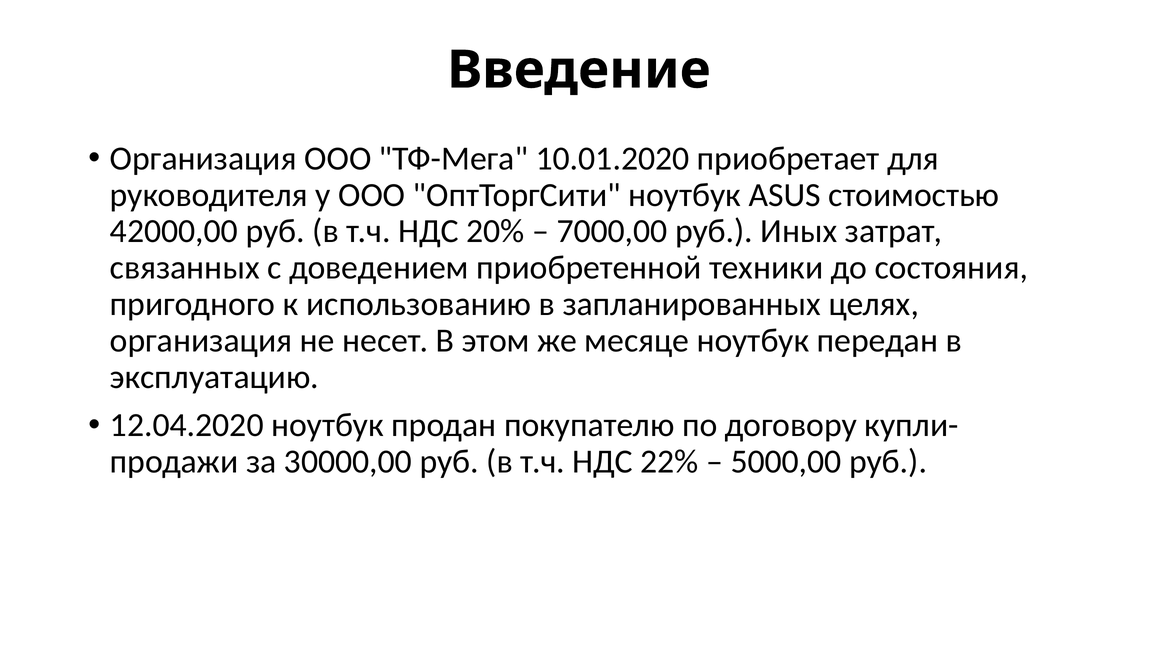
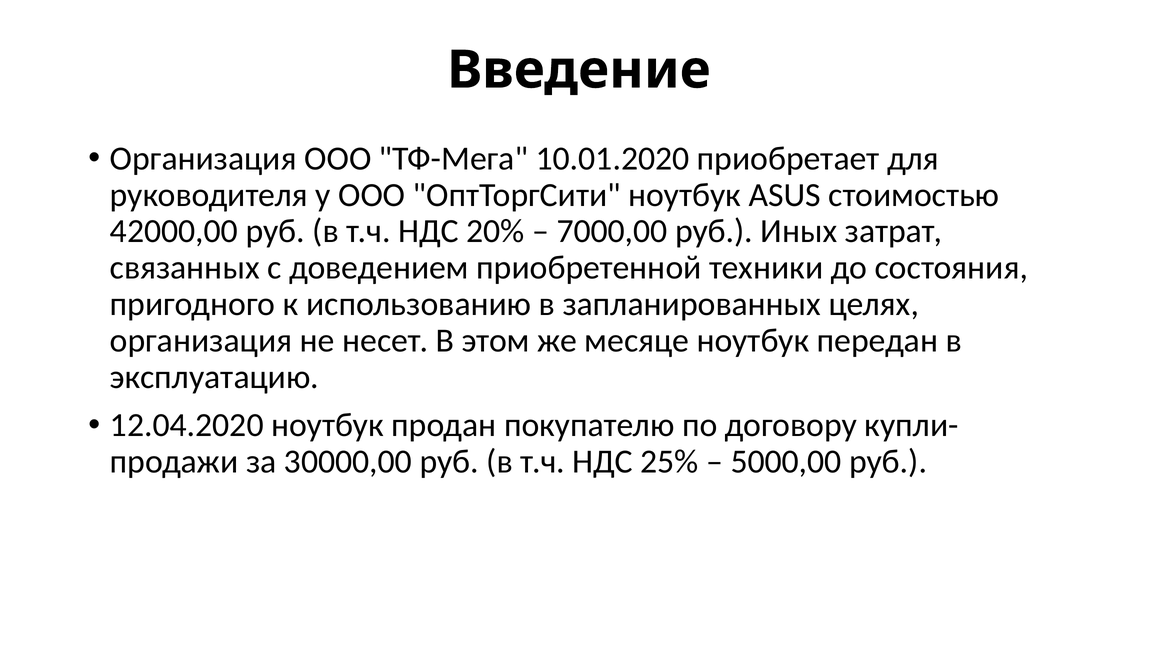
22%: 22% -> 25%
